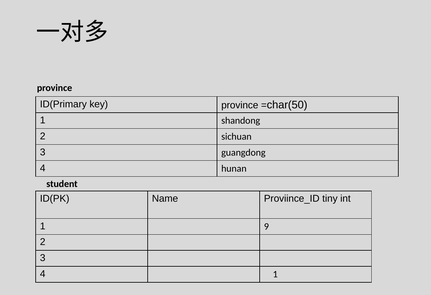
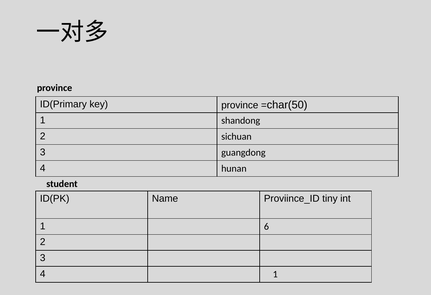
9: 9 -> 6
